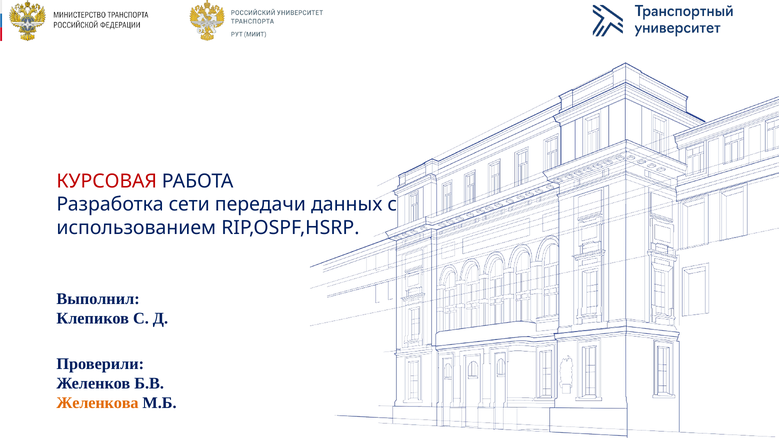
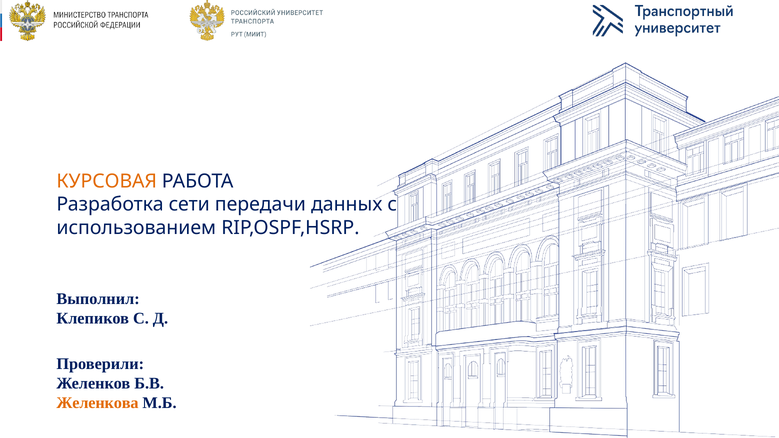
КУРСОВАЯ colour: red -> orange
